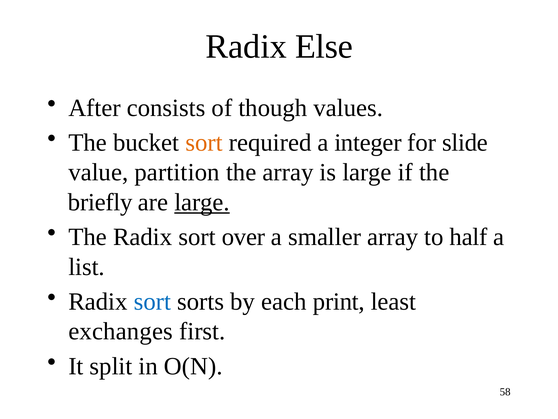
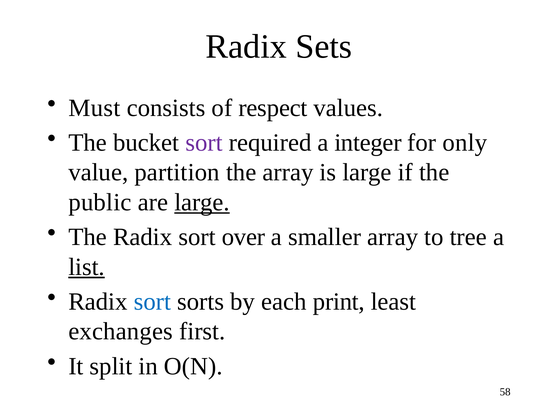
Else: Else -> Sets
After: After -> Must
though: though -> respect
sort at (204, 142) colour: orange -> purple
slide: slide -> only
briefly: briefly -> public
half: half -> tree
list underline: none -> present
